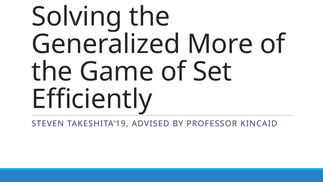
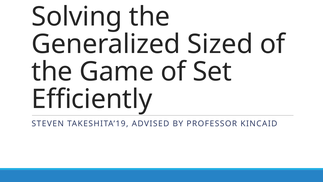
More: More -> Sized
